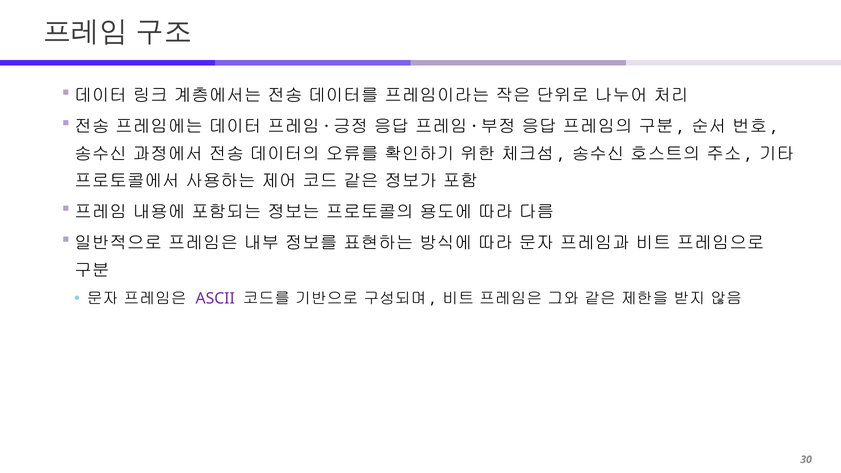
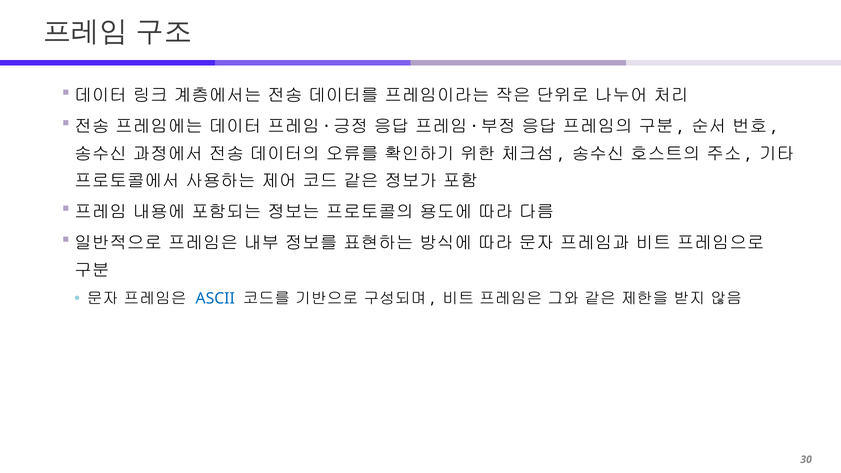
ASCII colour: purple -> blue
